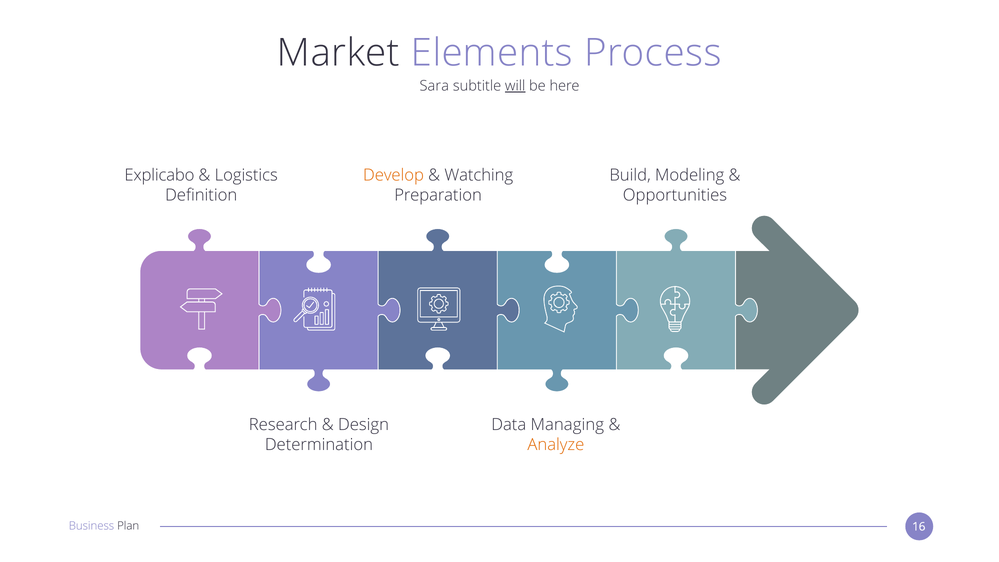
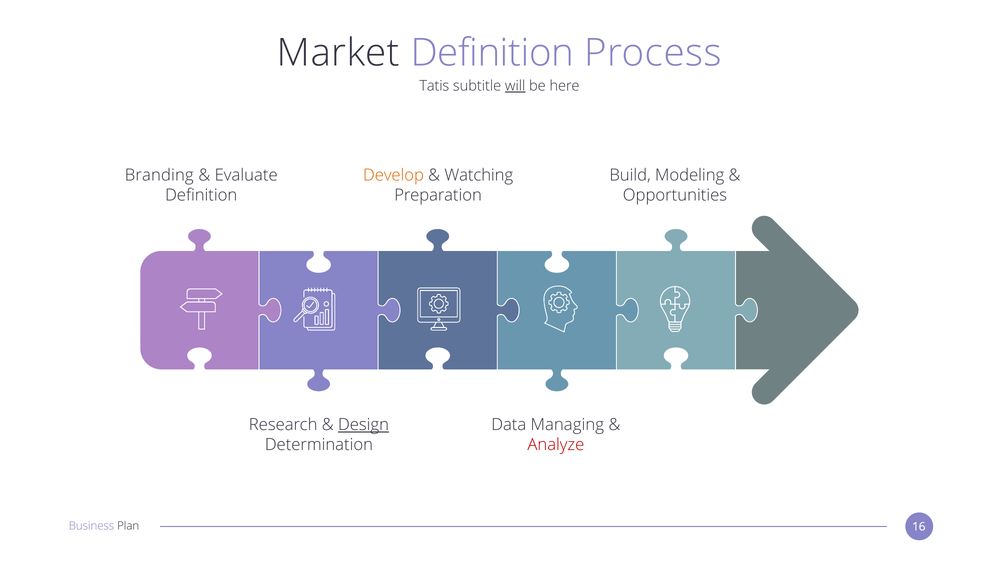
Market Elements: Elements -> Definition
Sara: Sara -> Tatis
Explicabo: Explicabo -> Branding
Logistics: Logistics -> Evaluate
Design underline: none -> present
Analyze colour: orange -> red
